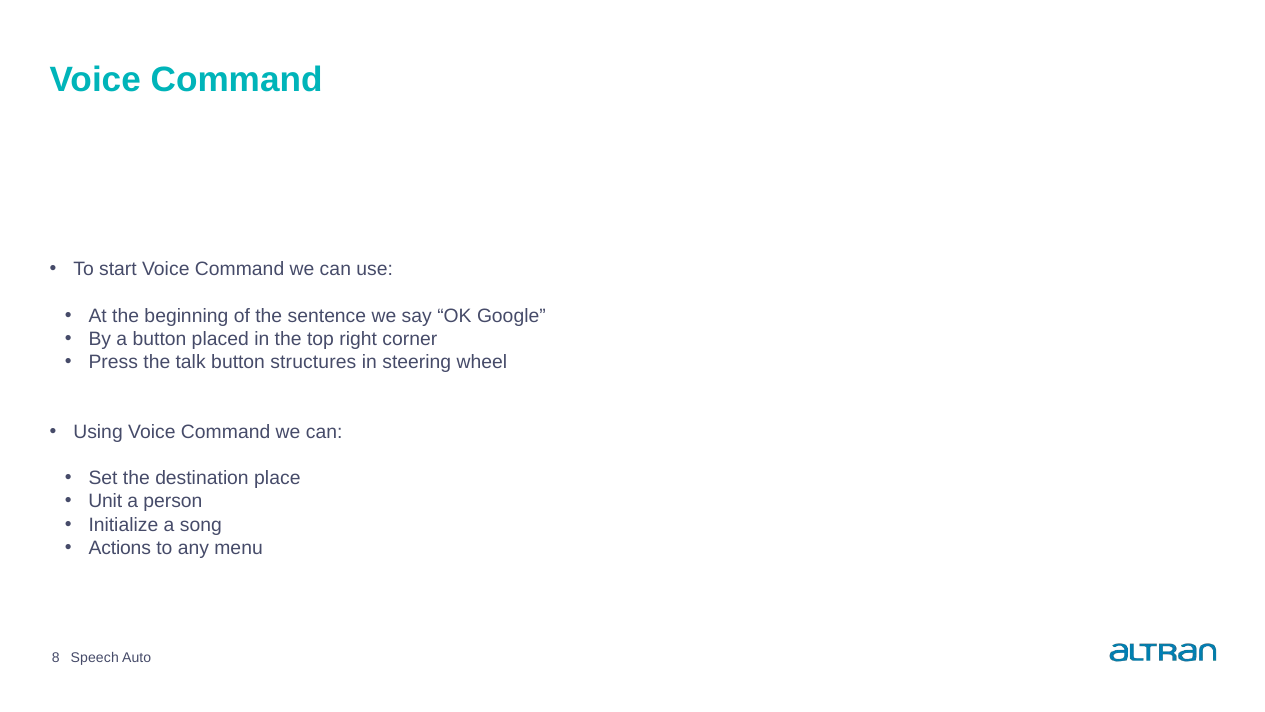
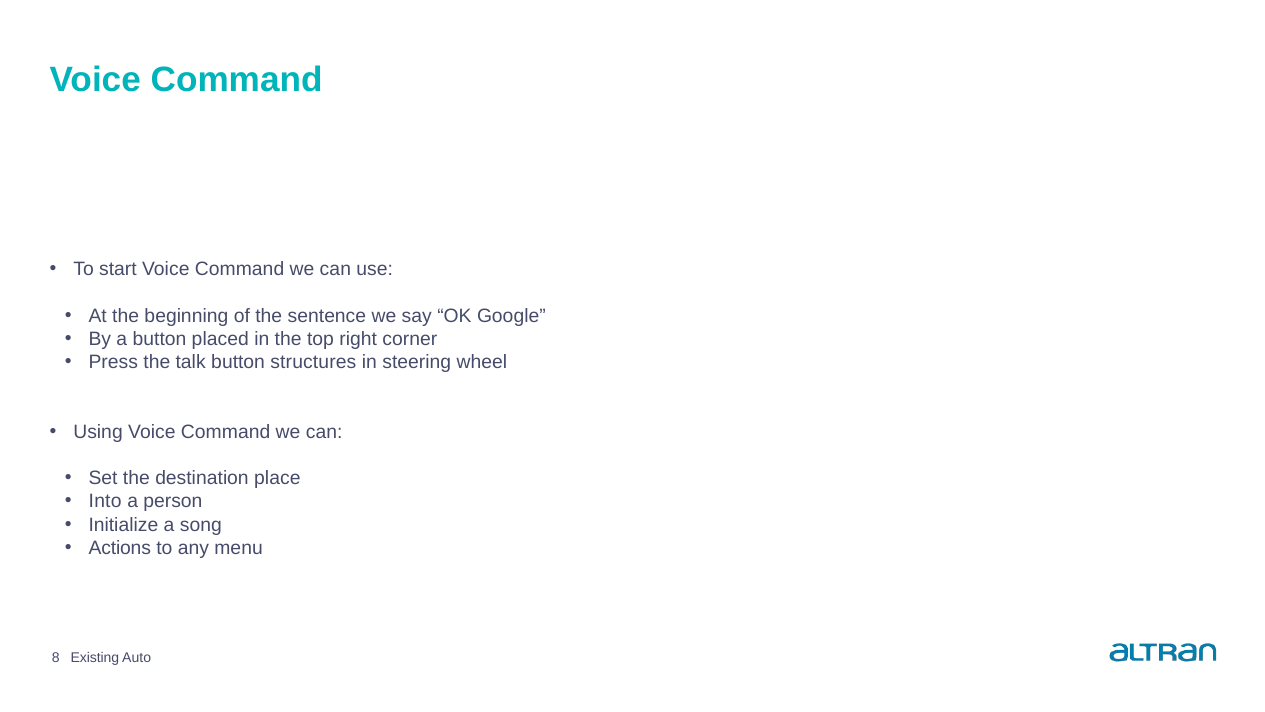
Unit: Unit -> Into
Speech: Speech -> Existing
